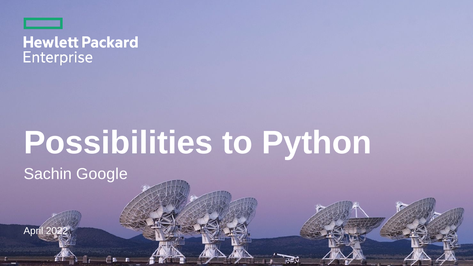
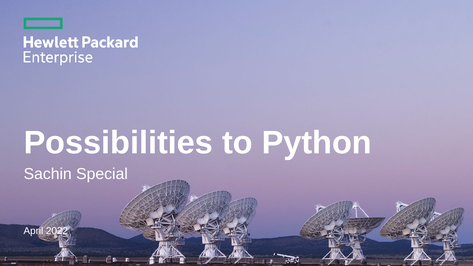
Google: Google -> Special
